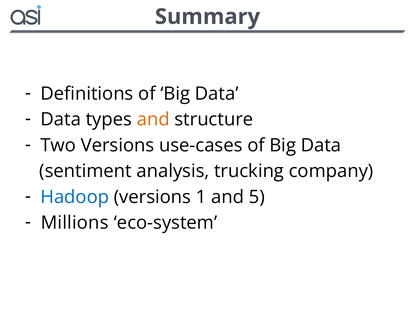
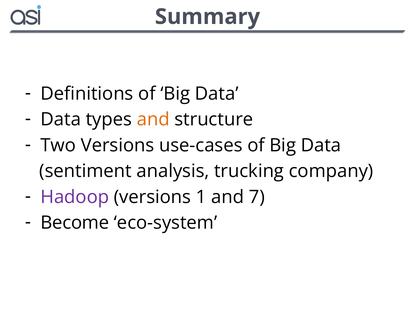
Hadoop colour: blue -> purple
5: 5 -> 7
Millions: Millions -> Become
